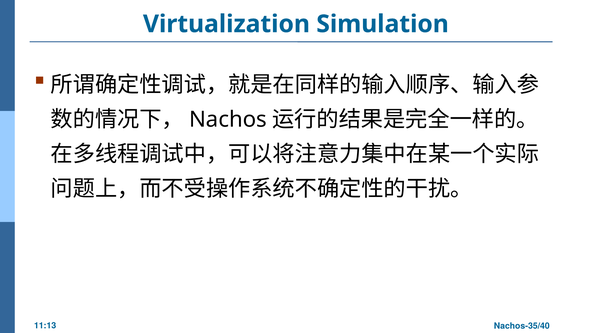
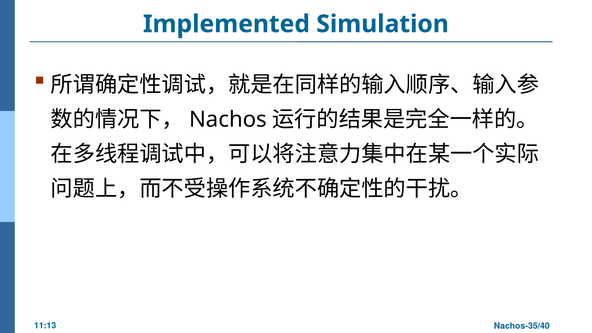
Virtualization: Virtualization -> Implemented
